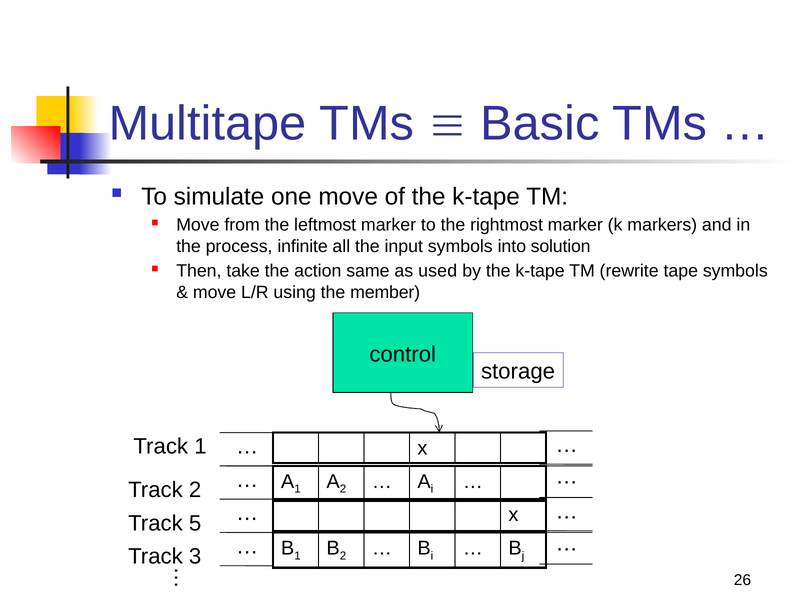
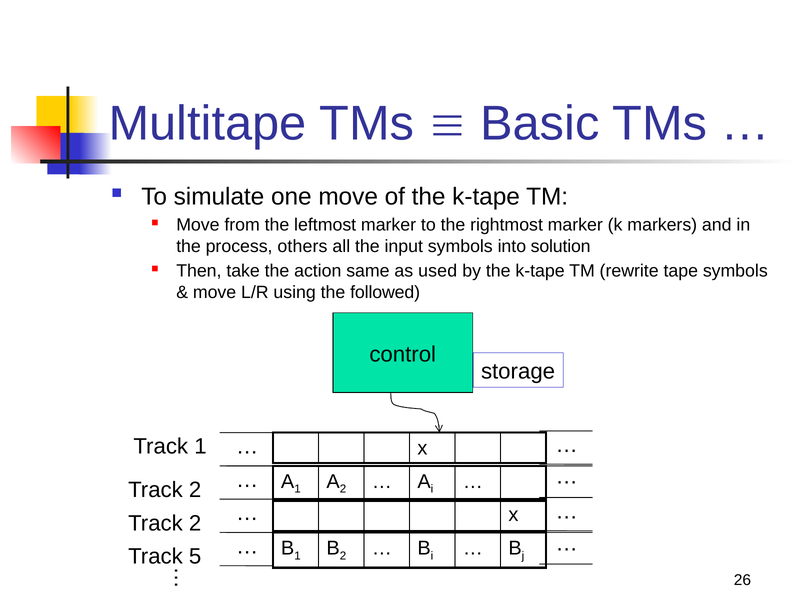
infinite: infinite -> others
member: member -> followed
5 at (195, 523): 5 -> 2
3: 3 -> 5
